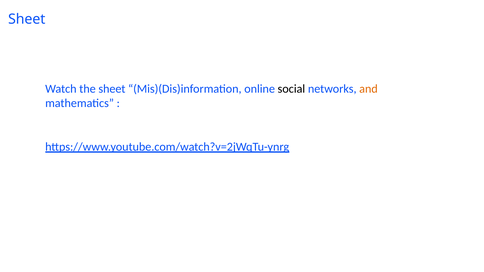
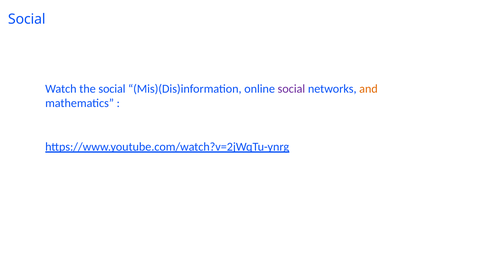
Sheet at (27, 19): Sheet -> Social
the sheet: sheet -> social
social at (291, 89) colour: black -> purple
